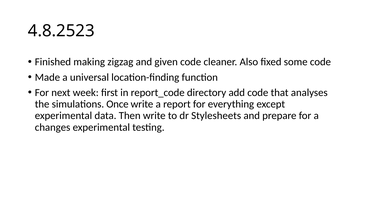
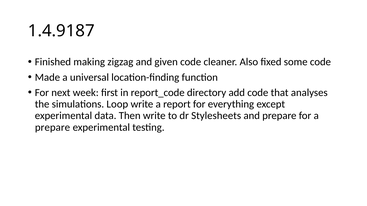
4.8.2523: 4.8.2523 -> 1.4.9187
Once: Once -> Loop
changes at (53, 128): changes -> prepare
